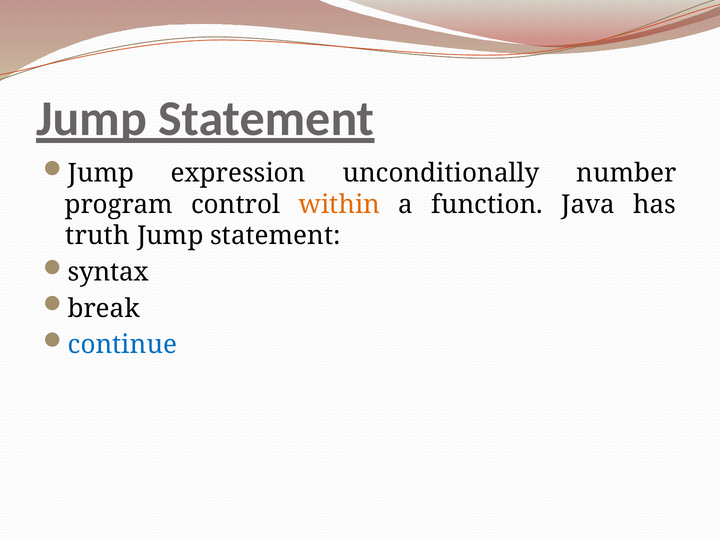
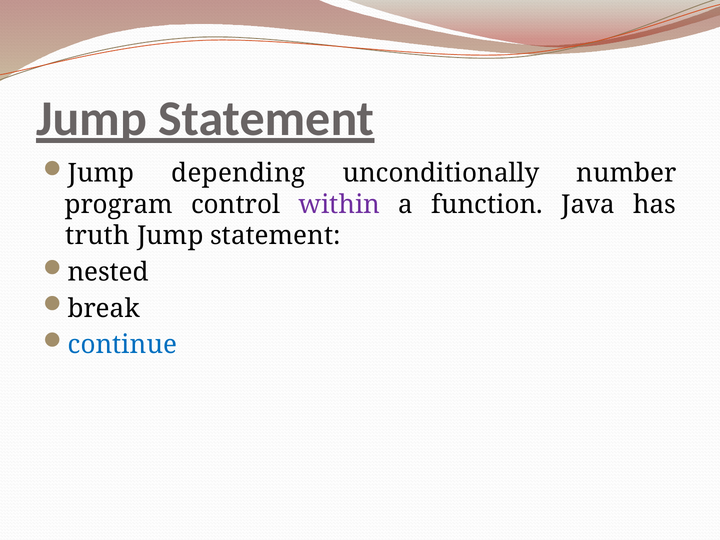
expression: expression -> depending
within colour: orange -> purple
syntax: syntax -> nested
